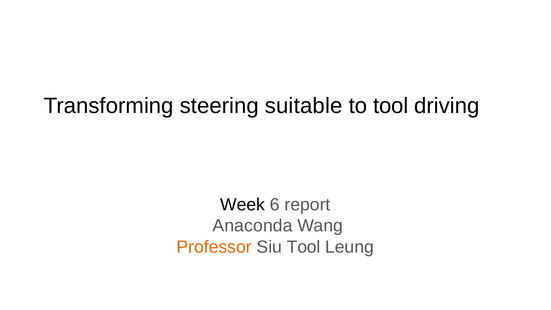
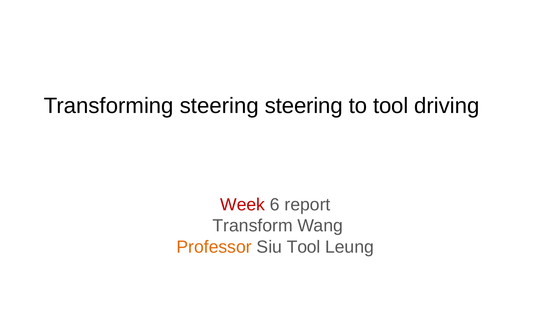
steering suitable: suitable -> steering
Week colour: black -> red
Anaconda: Anaconda -> Transform
